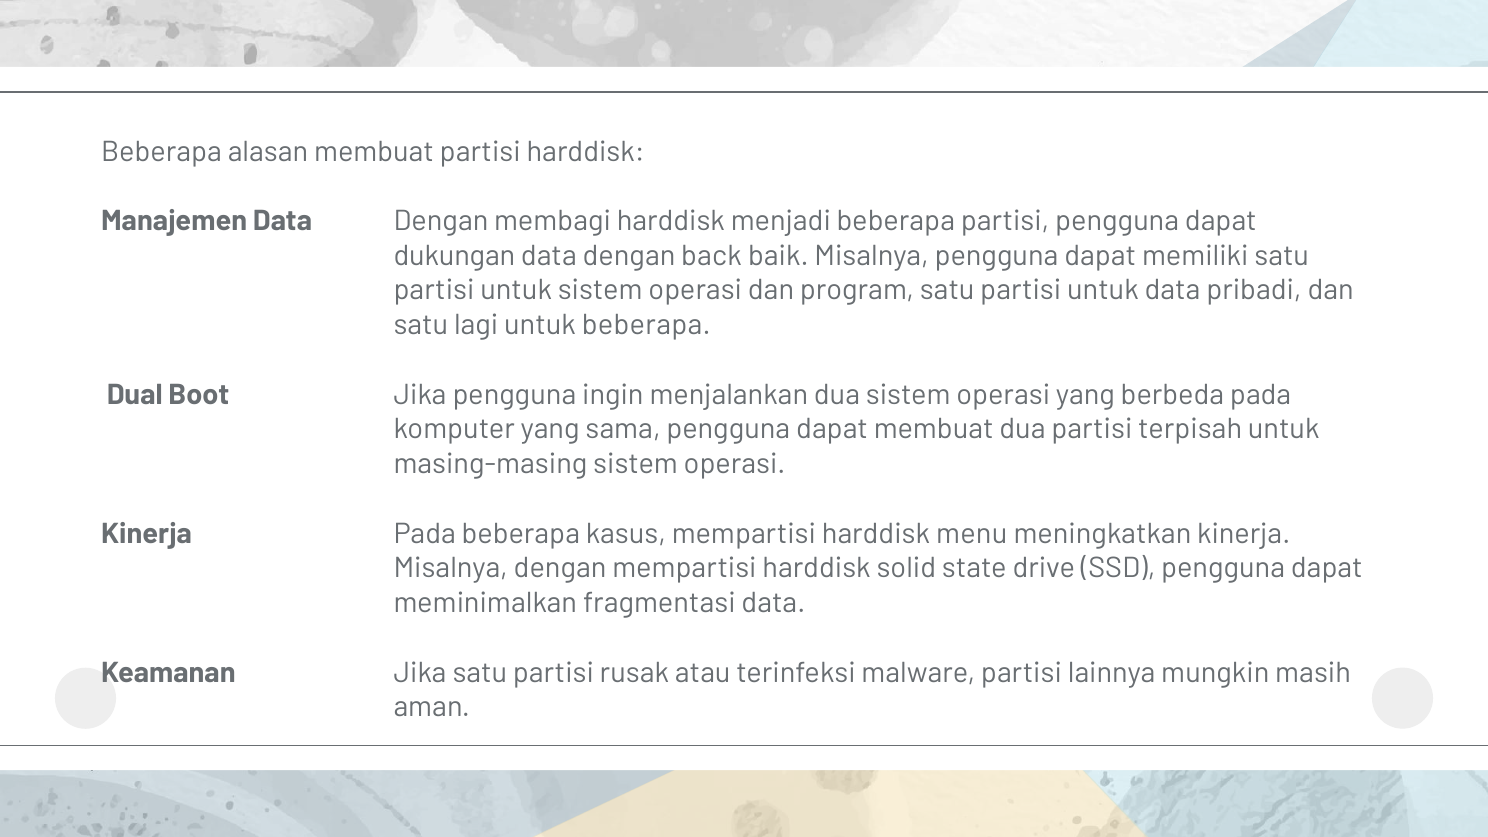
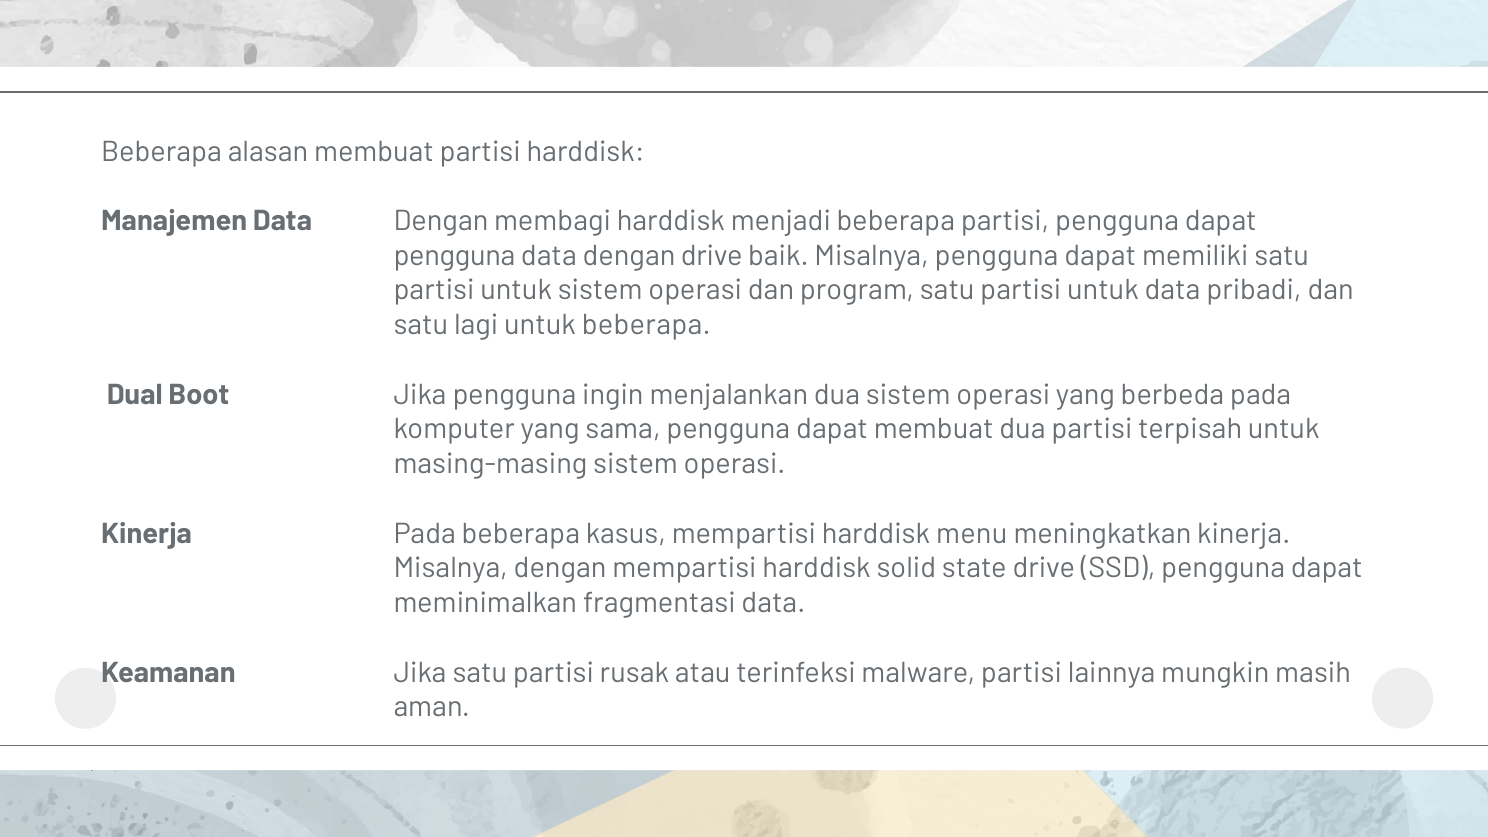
dukungan at (454, 256): dukungan -> pengguna
dengan back: back -> drive
